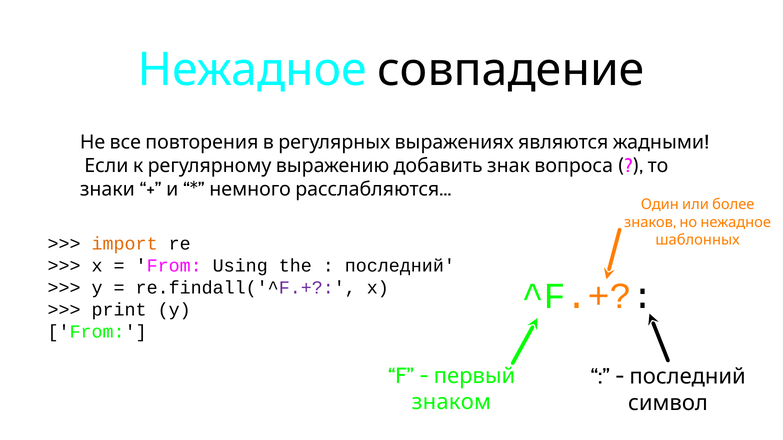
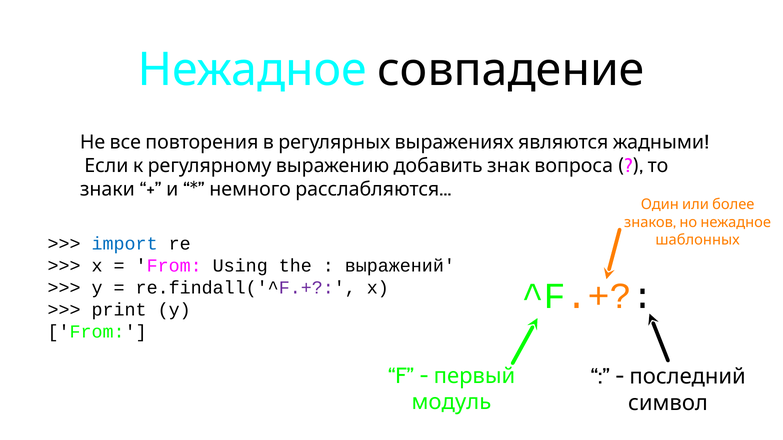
import colour: orange -> blue
последний at (400, 266): последний -> выражений
знаком: знаком -> модуль
